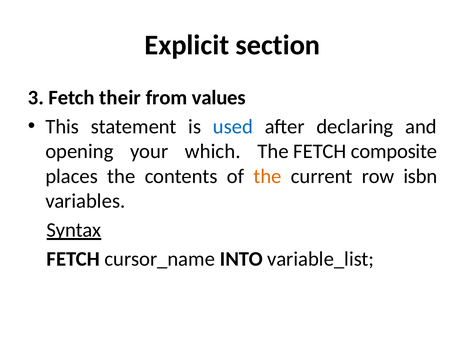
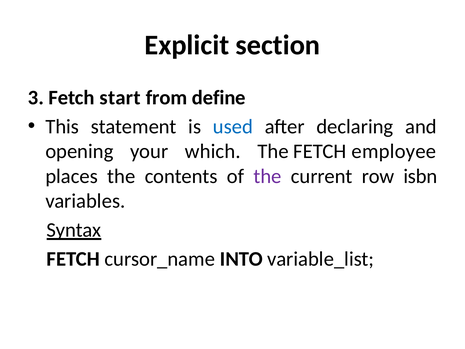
their: their -> start
values: values -> define
composite: composite -> employee
the at (267, 176) colour: orange -> purple
